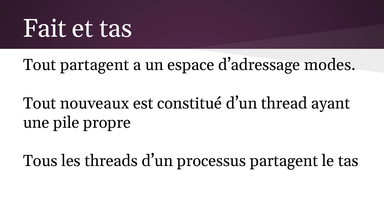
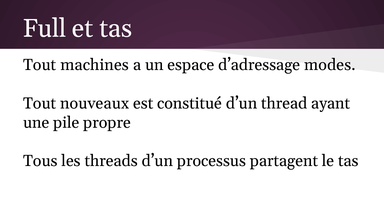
Fait: Fait -> Full
Tout partagent: partagent -> machines
